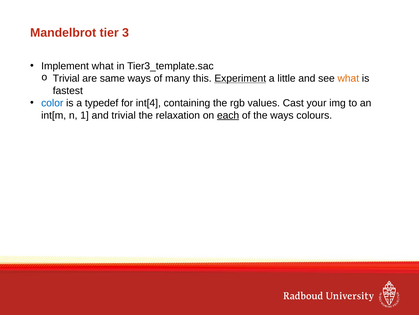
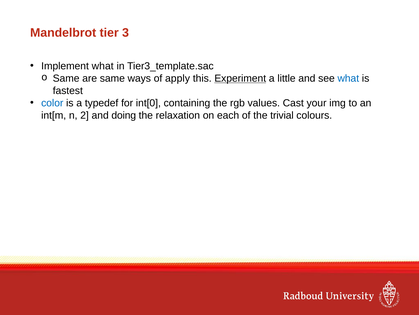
Trivial at (66, 78): Trivial -> Same
many: many -> apply
what at (348, 78) colour: orange -> blue
int[4: int[4 -> int[0
1: 1 -> 2
and trivial: trivial -> doing
each underline: present -> none
the ways: ways -> trivial
